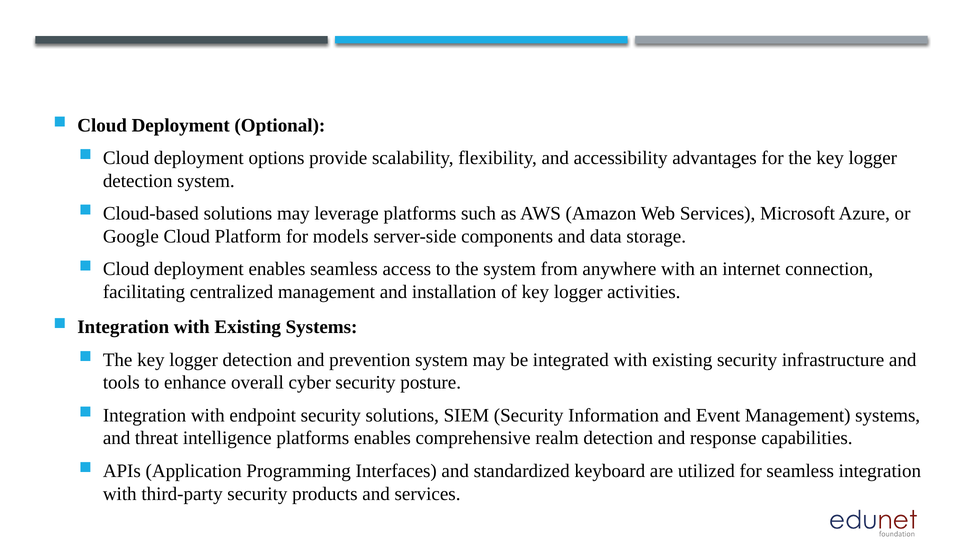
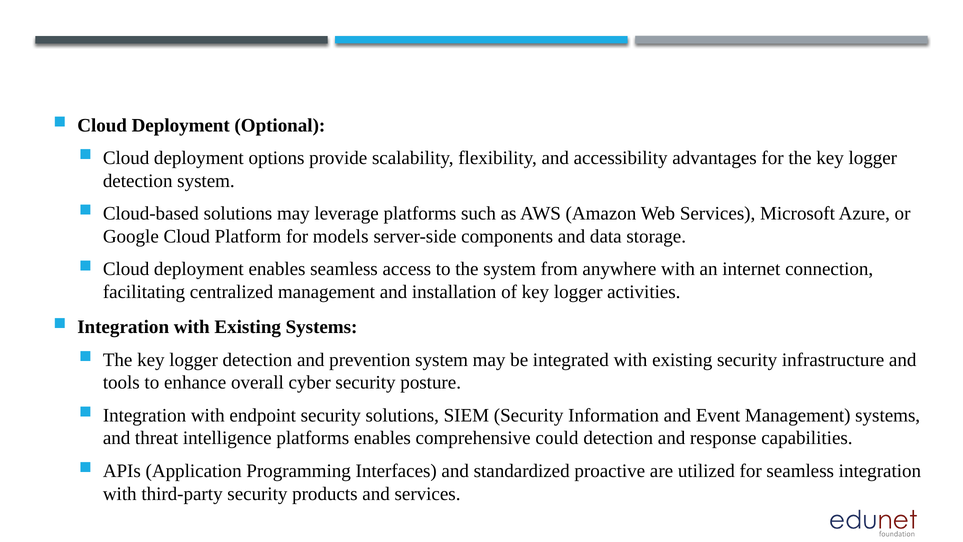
realm: realm -> could
keyboard: keyboard -> proactive
